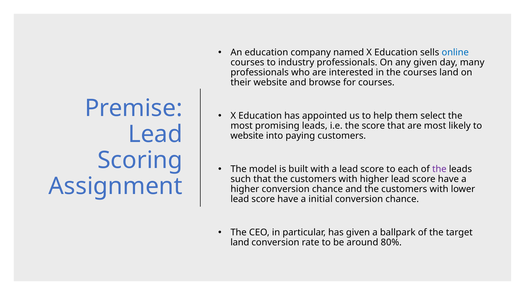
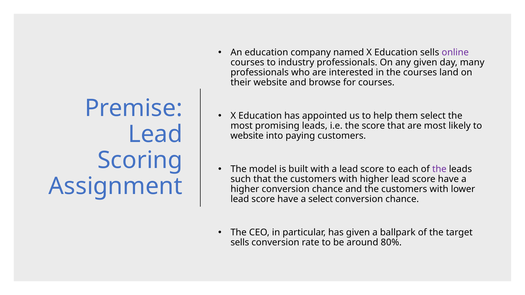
online colour: blue -> purple
a initial: initial -> select
land at (240, 243): land -> sells
